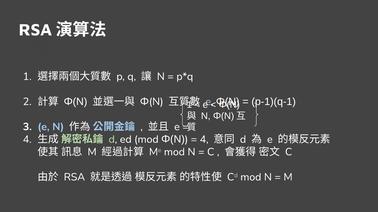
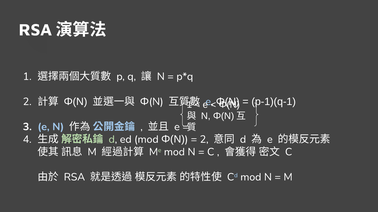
4 at (204, 140): 4 -> 2
